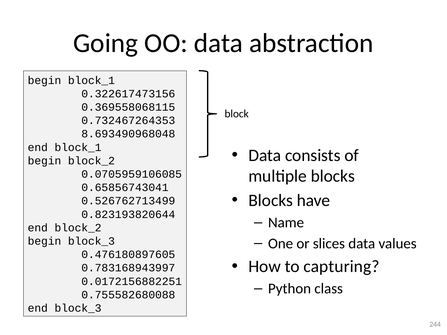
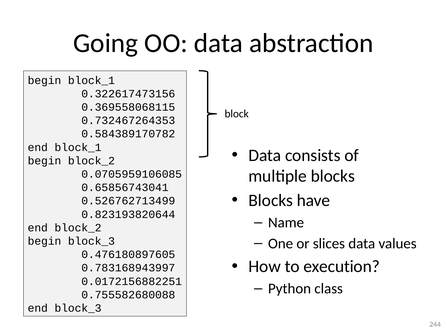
8.693490968048: 8.693490968048 -> 0.584389170782
capturing: capturing -> execution
